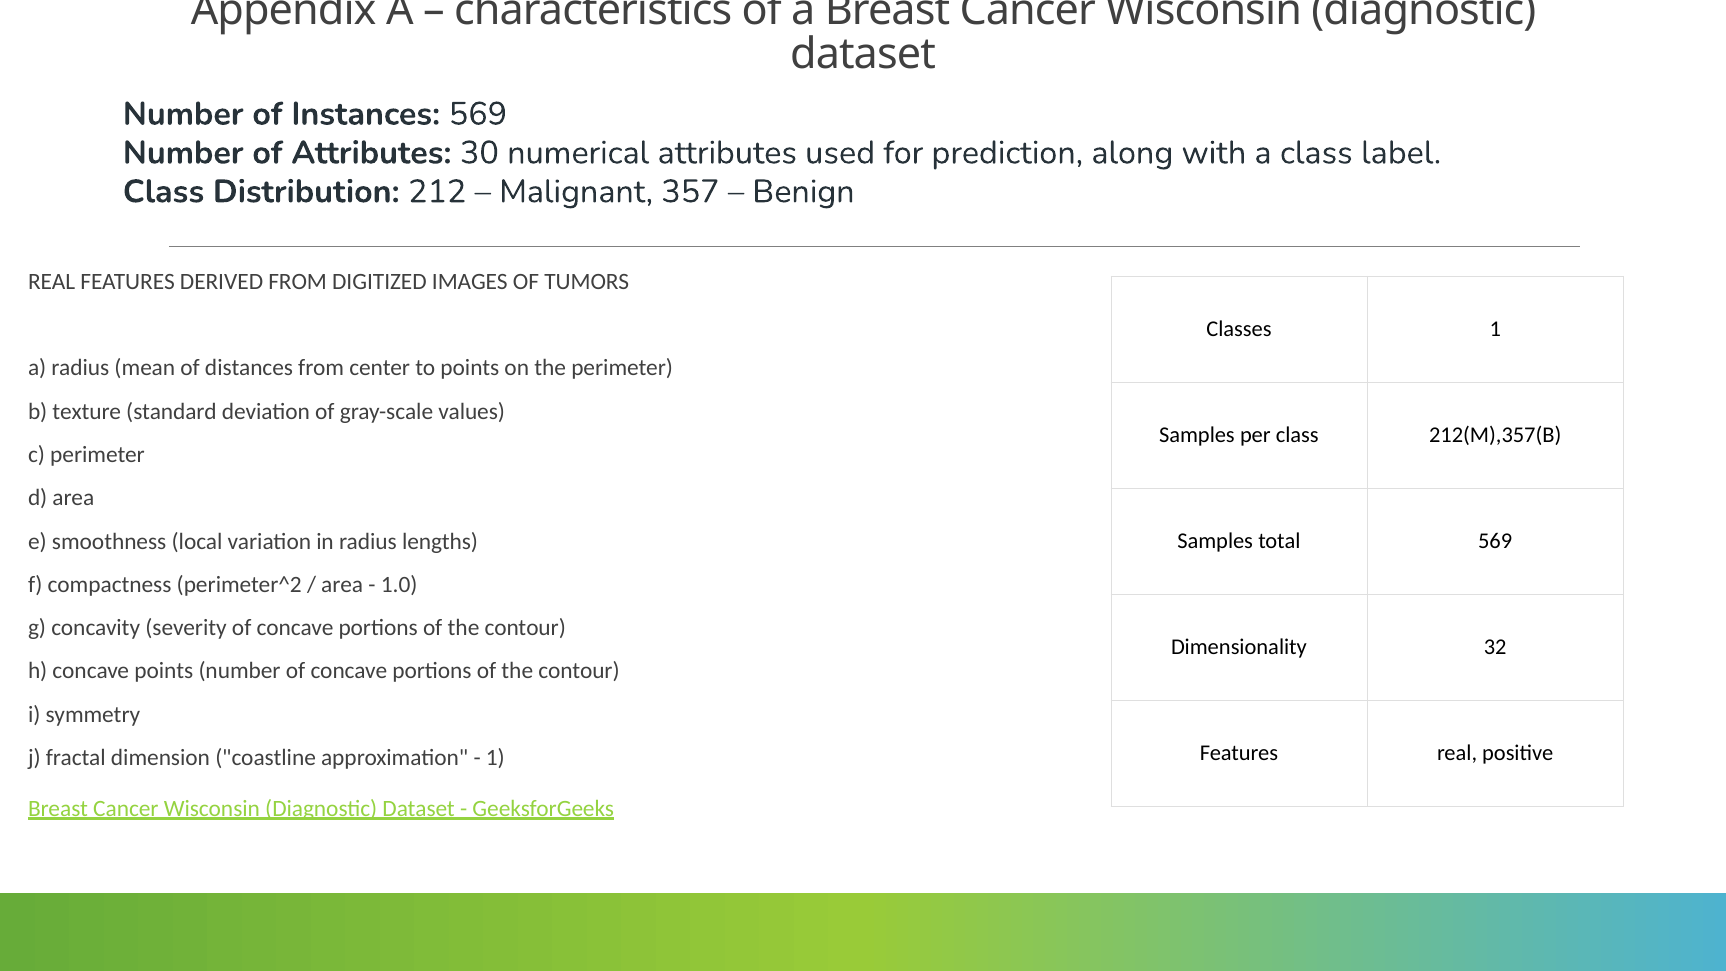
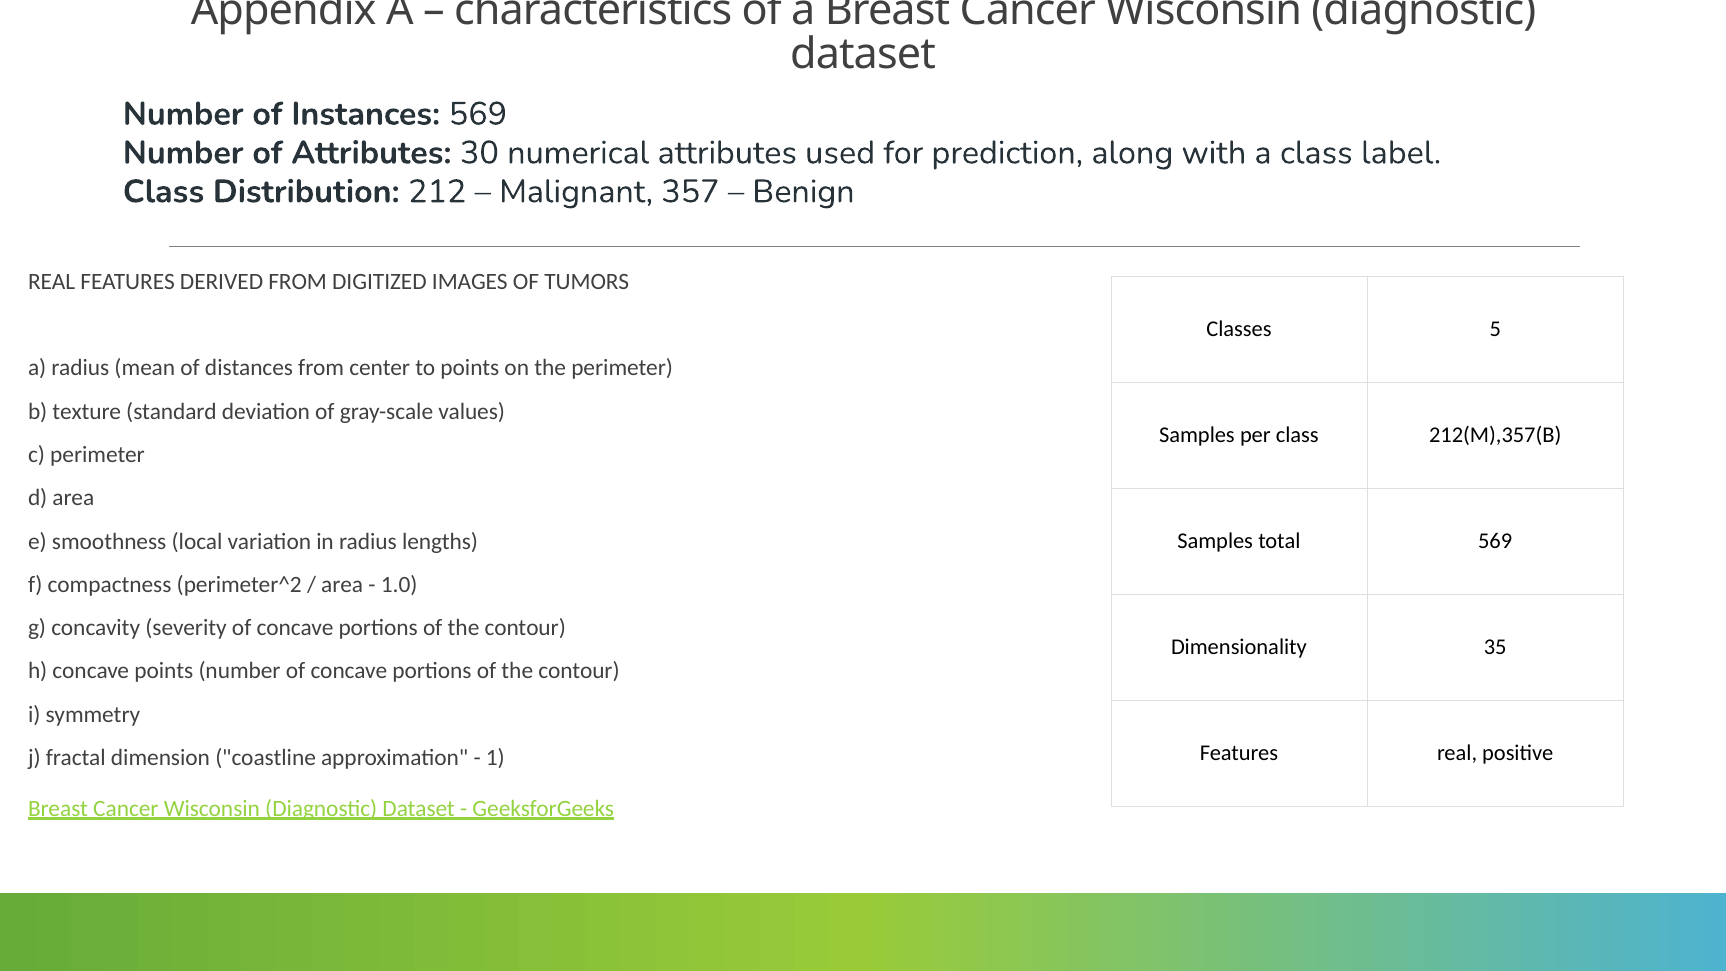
Classes 1: 1 -> 5
32: 32 -> 35
